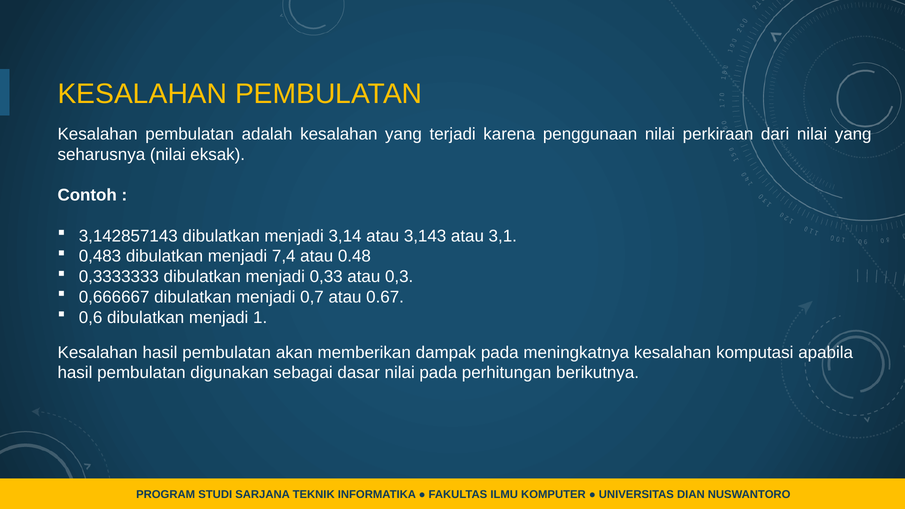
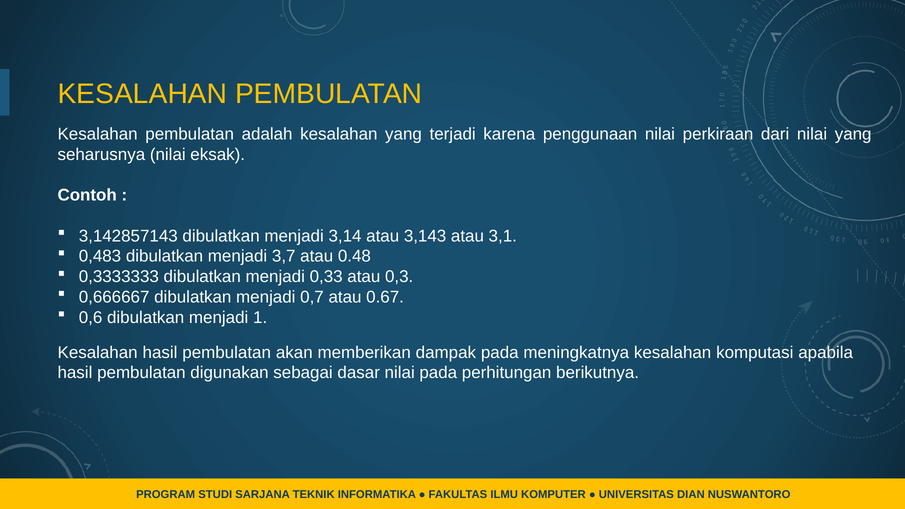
7,4: 7,4 -> 3,7
